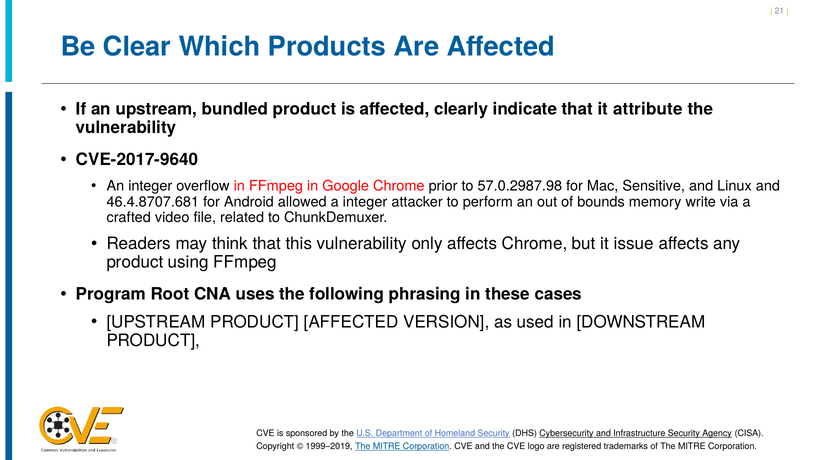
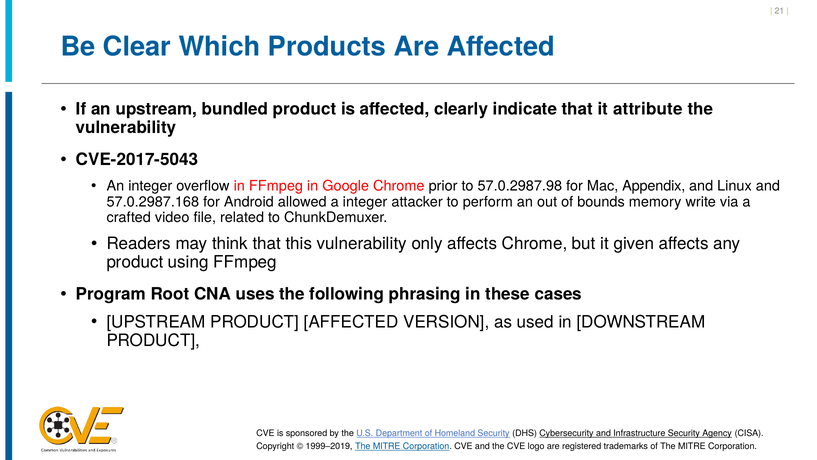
CVE-2017-9640: CVE-2017-9640 -> CVE-2017-5043
Sensitive: Sensitive -> Appendix
46.4.8707.681: 46.4.8707.681 -> 57.0.2987.168
issue: issue -> given
